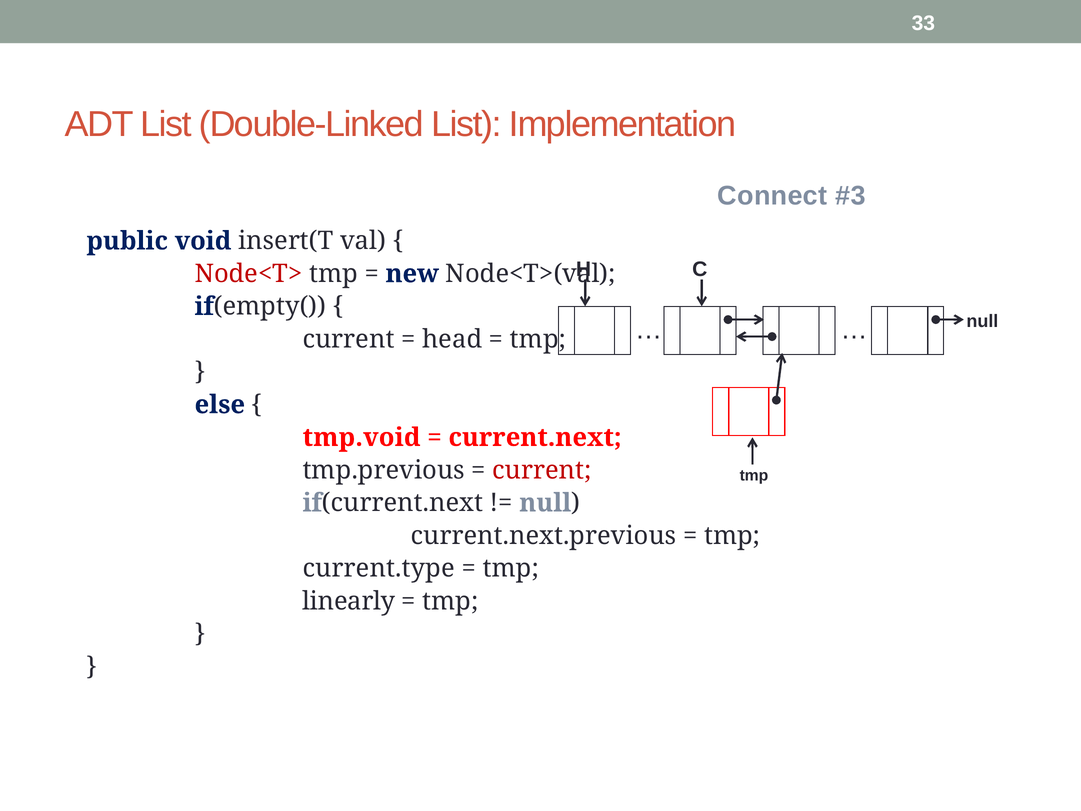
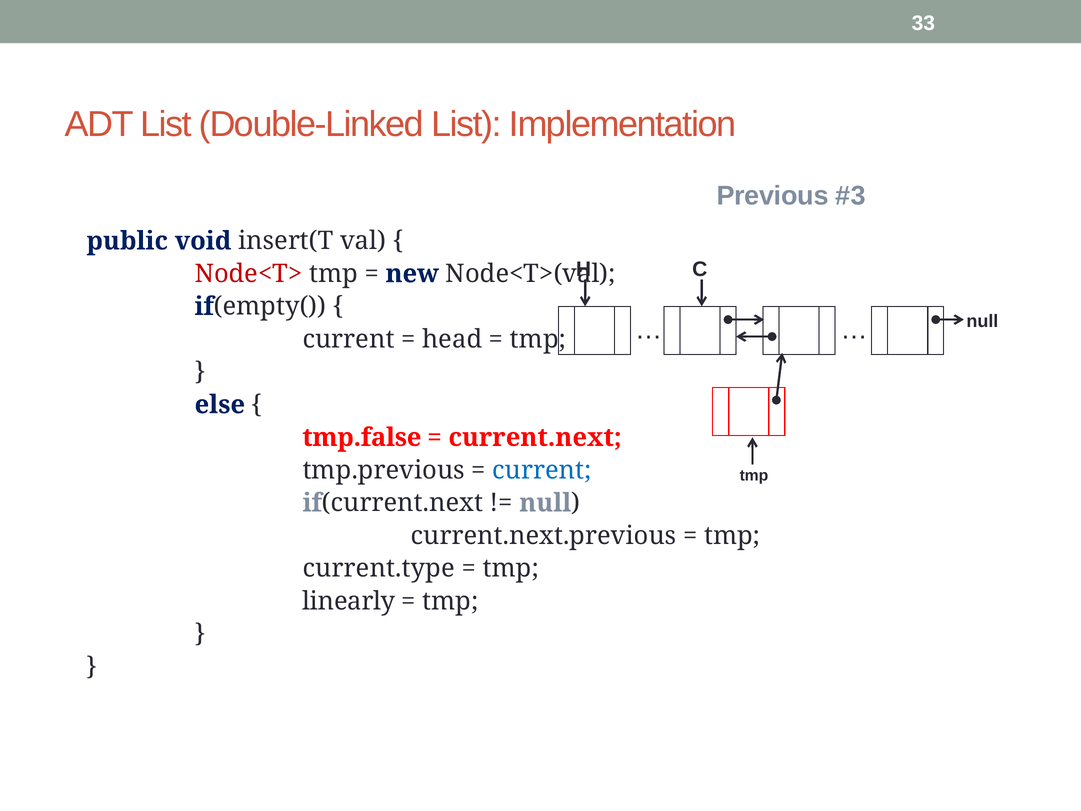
Connect: Connect -> Previous
tmp.void: tmp.void -> tmp.false
current at (542, 470) colour: red -> blue
